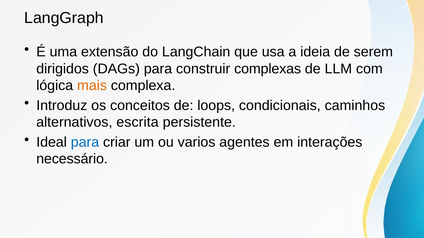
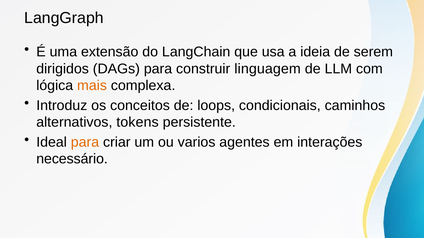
complexas: complexas -> linguagem
escrita: escrita -> tokens
para at (85, 142) colour: blue -> orange
